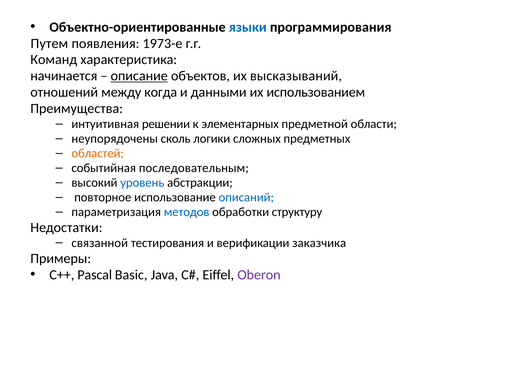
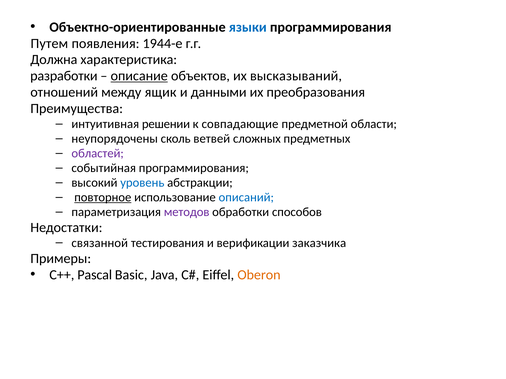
1973-е: 1973-е -> 1944-е
Команд: Команд -> Должна
начинается: начинается -> разработки
когда: когда -> ящик
использованием: использованием -> преобразования
элементарных: элементарных -> совпадающие
логики: логики -> ветвей
областей colour: orange -> purple
событийная последовательным: последовательным -> программирования
повторное underline: none -> present
методов colour: blue -> purple
структуру: структуру -> способов
Oberon colour: purple -> orange
